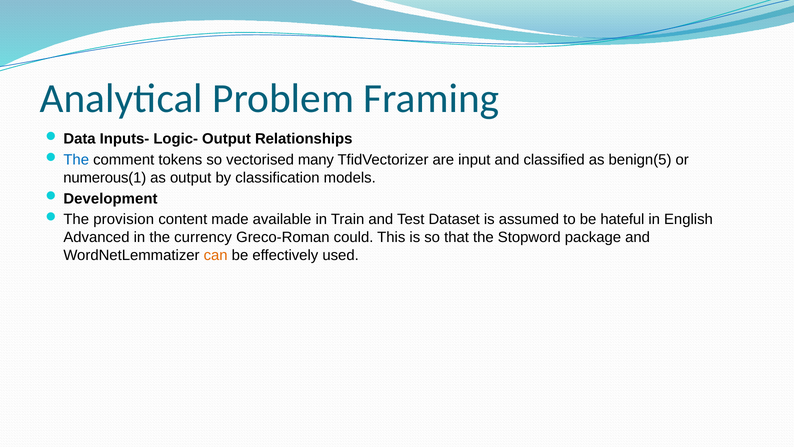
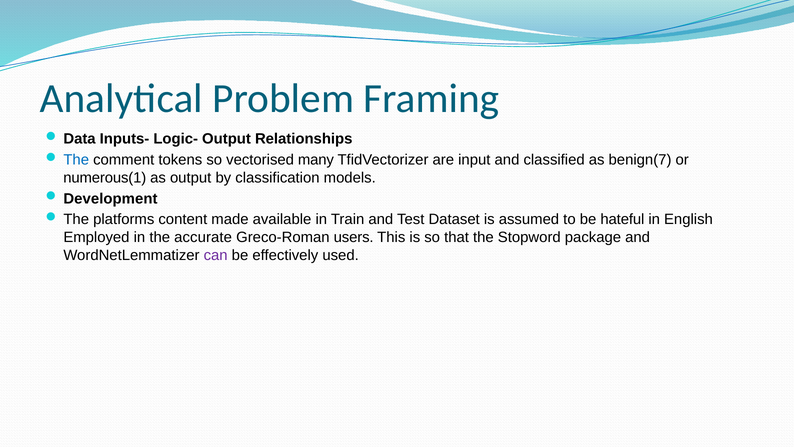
benign(5: benign(5 -> benign(7
provision: provision -> platforms
Advanced: Advanced -> Employed
currency: currency -> accurate
could: could -> users
can colour: orange -> purple
